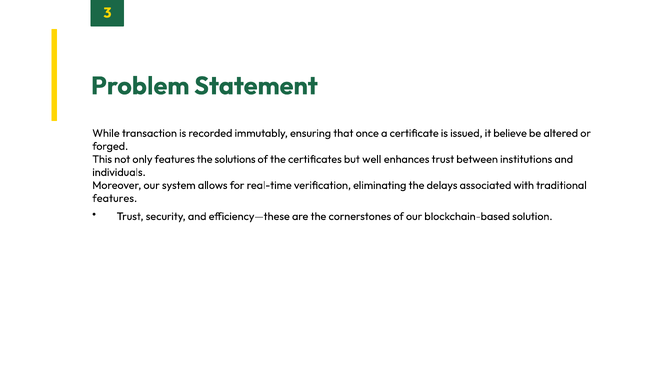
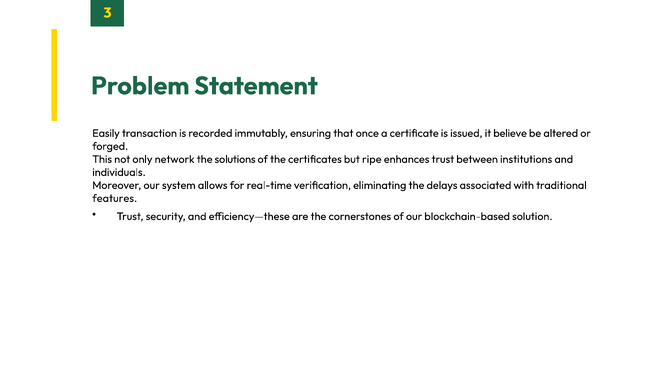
While: While -> Easily
only features: features -> network
well: well -> ripe
